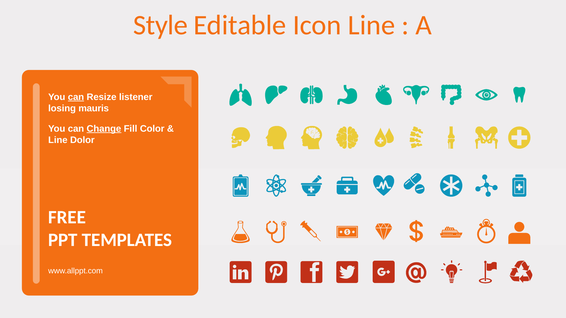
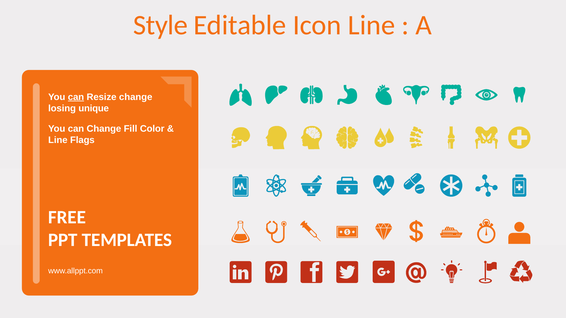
Resize listener: listener -> change
mauris: mauris -> unique
Change at (104, 129) underline: present -> none
Dolor: Dolor -> Flags
